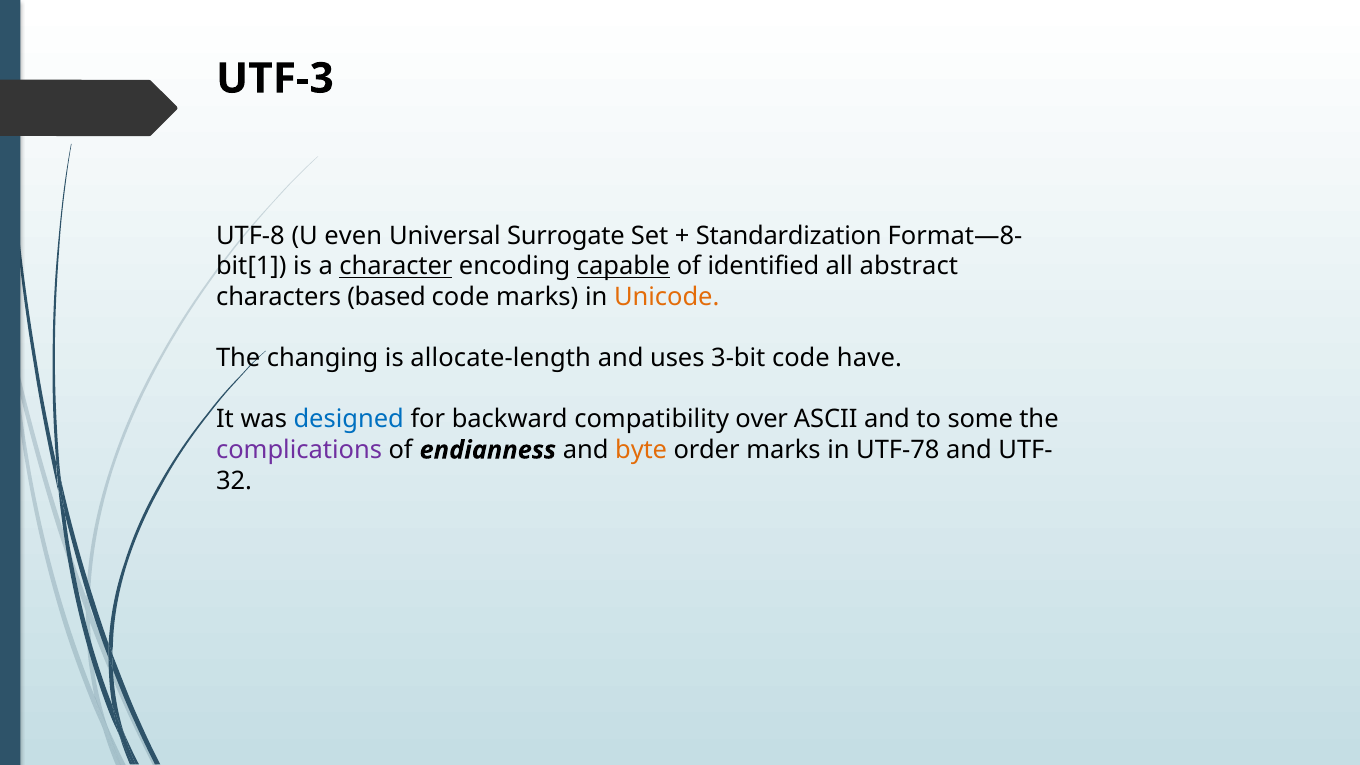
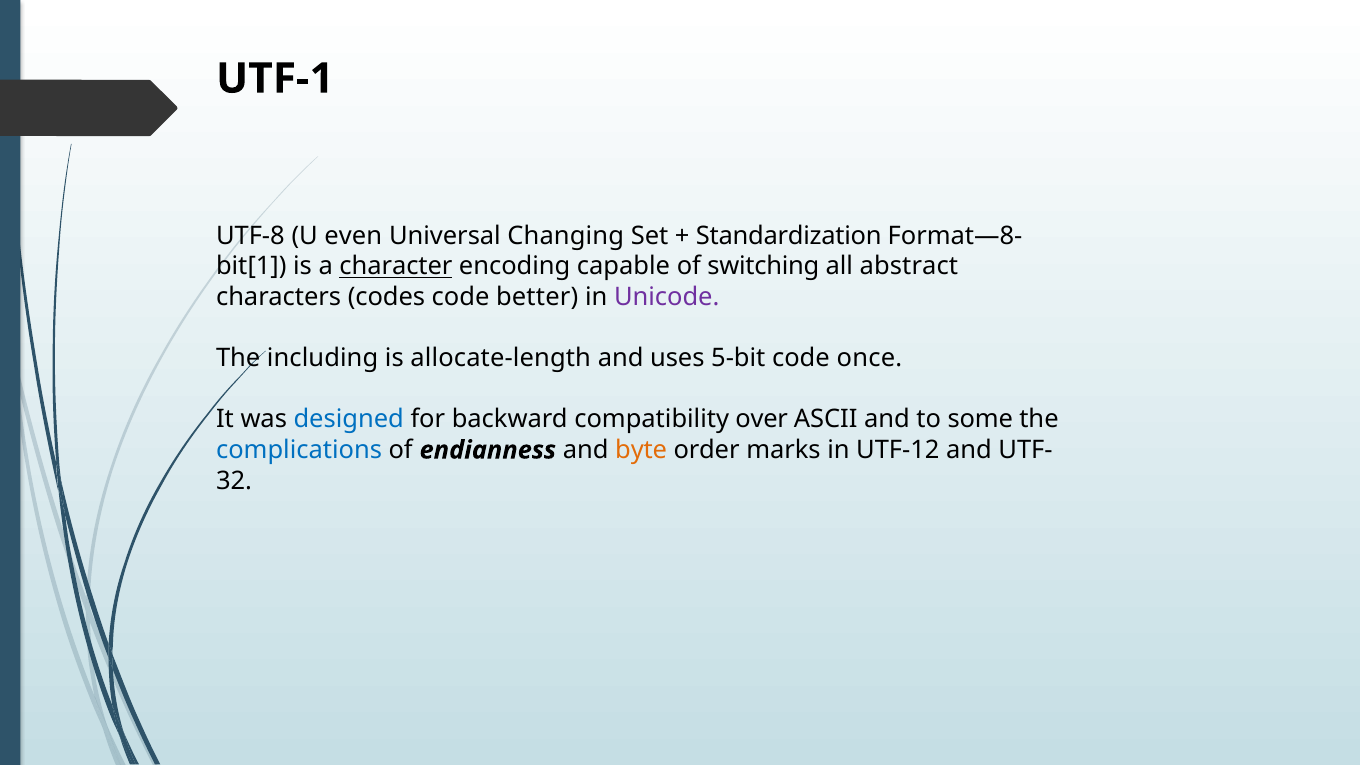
UTF-3: UTF-3 -> UTF-1
Surrogate: Surrogate -> Changing
capable underline: present -> none
identified: identified -> switching
based: based -> codes
code marks: marks -> better
Unicode colour: orange -> purple
changing: changing -> including
3-bit: 3-bit -> 5-bit
have: have -> once
complications colour: purple -> blue
UTF-78: UTF-78 -> UTF-12
